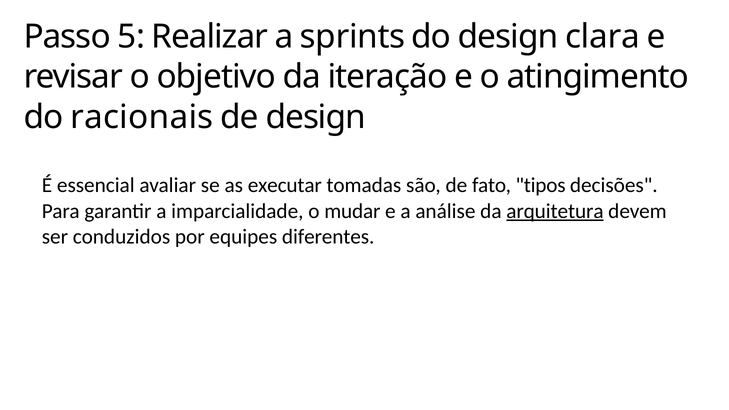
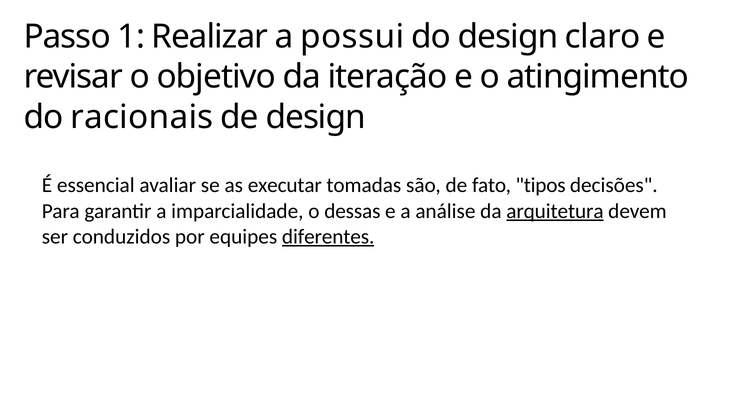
5: 5 -> 1
sprints: sprints -> possui
clara: clara -> claro
mudar: mudar -> dessas
diferentes underline: none -> present
